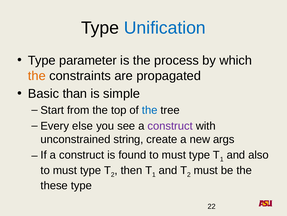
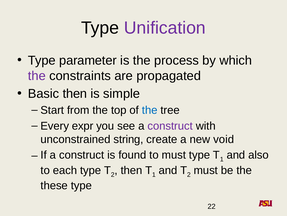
Unification colour: blue -> purple
the at (37, 76) colour: orange -> purple
Basic than: than -> then
else: else -> expr
args: args -> void
must at (65, 170): must -> each
